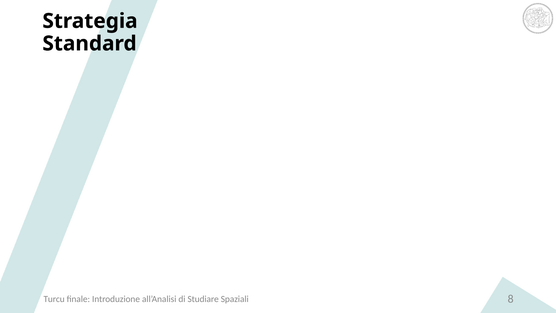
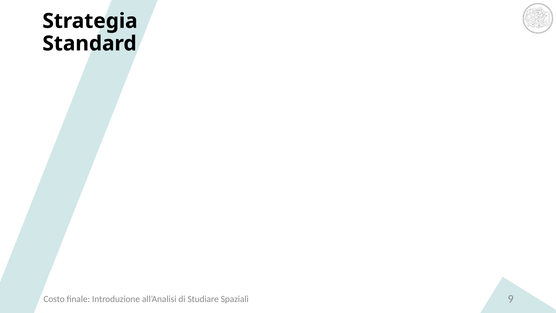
Turcu: Turcu -> Costo
8: 8 -> 9
